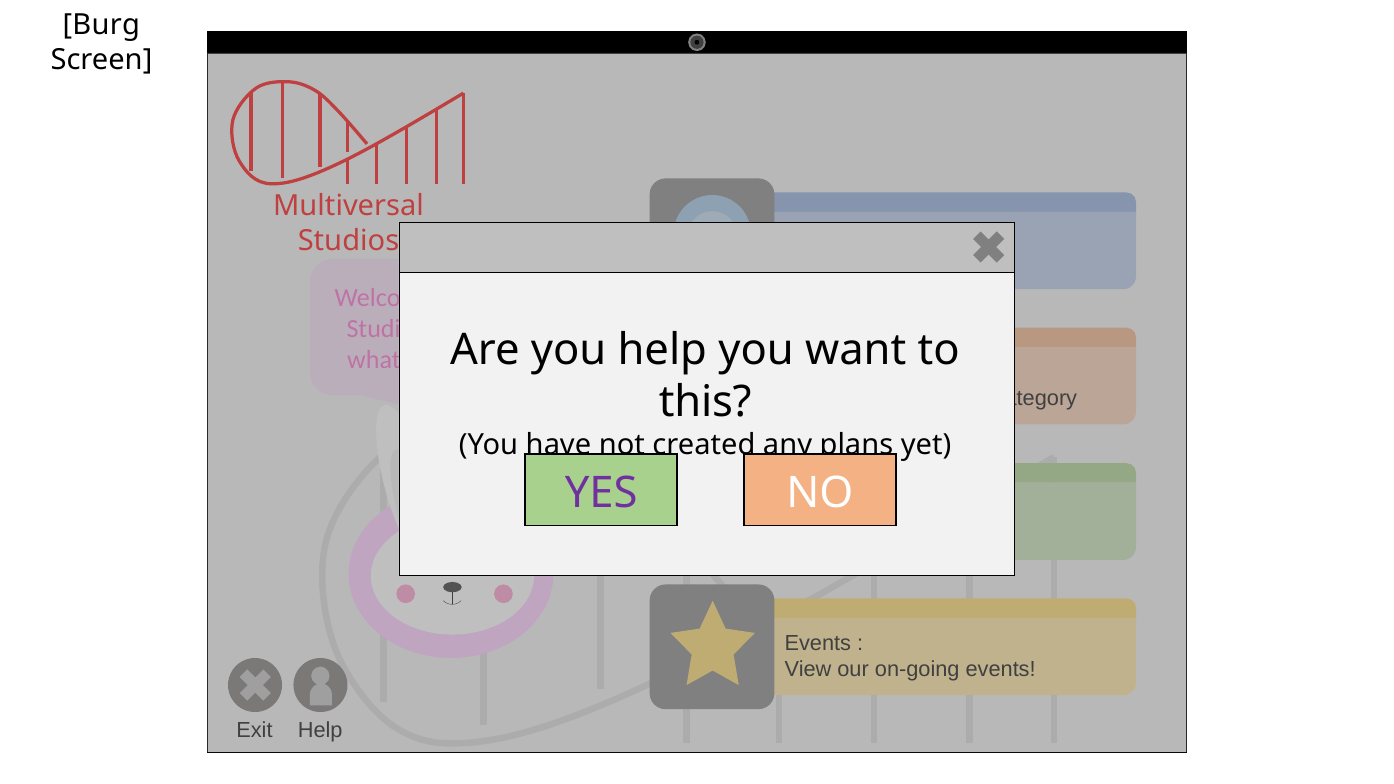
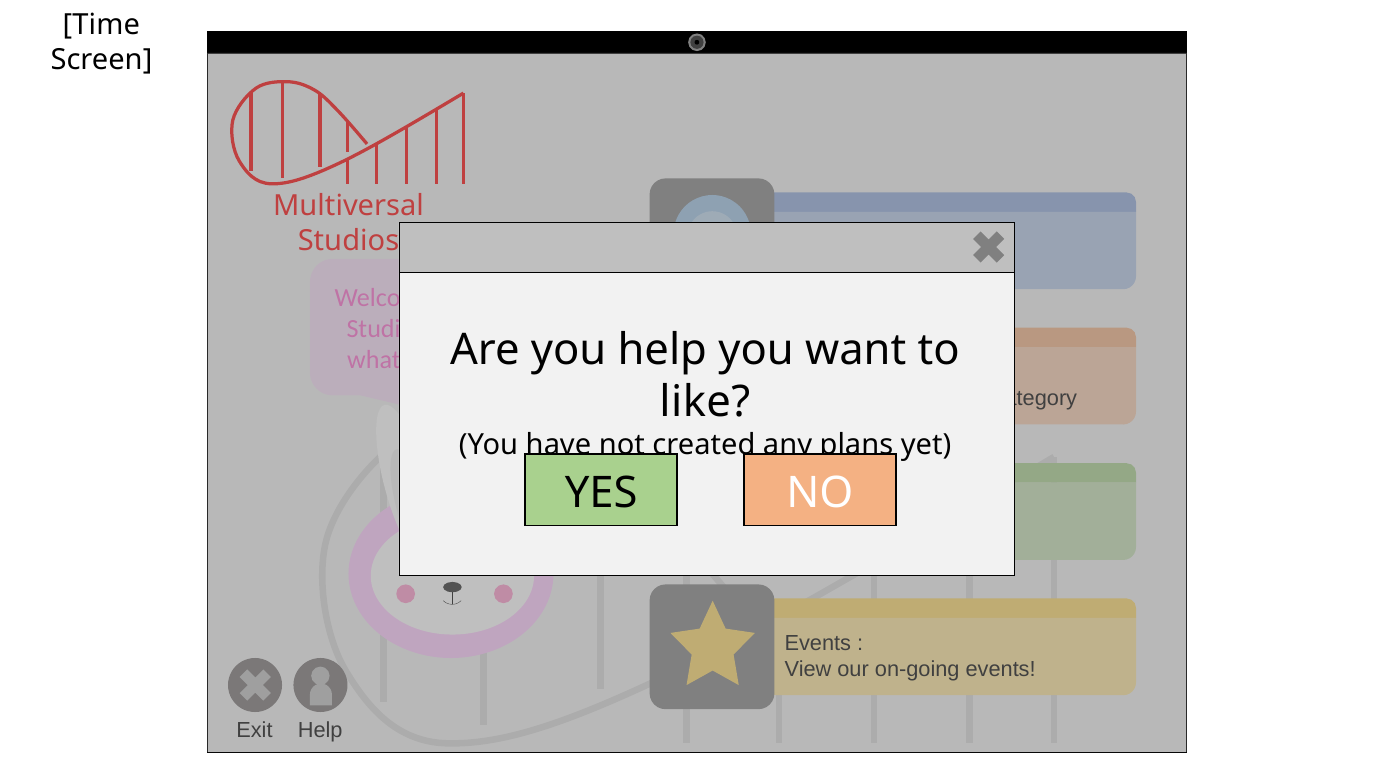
Burg: Burg -> Time
this: this -> like
YES colour: purple -> black
